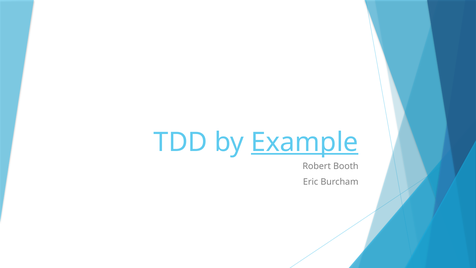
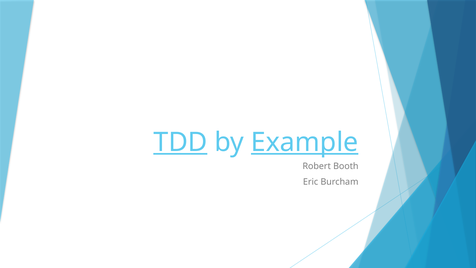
TDD underline: none -> present
